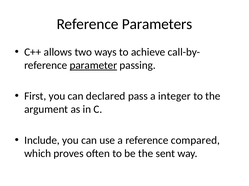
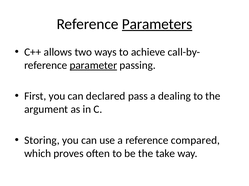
Parameters underline: none -> present
integer: integer -> dealing
Include: Include -> Storing
sent: sent -> take
